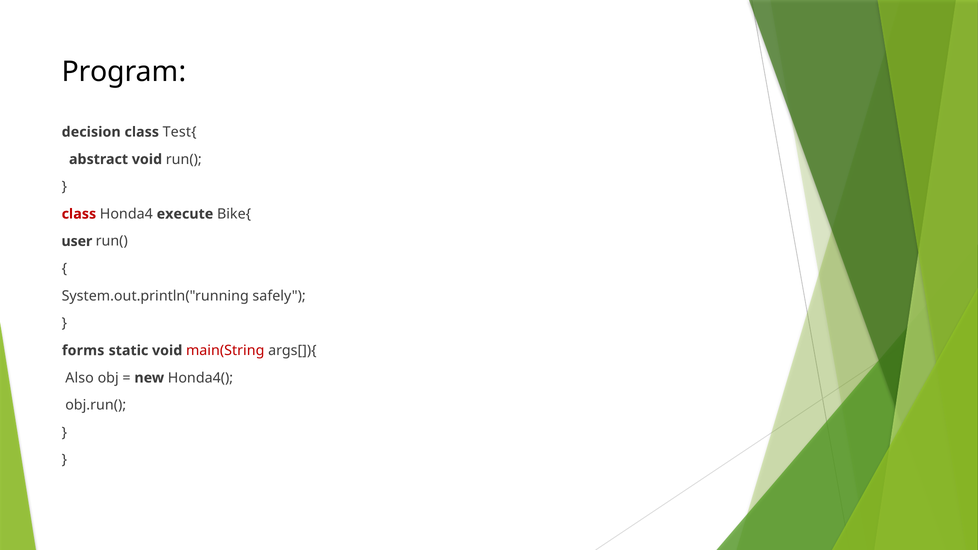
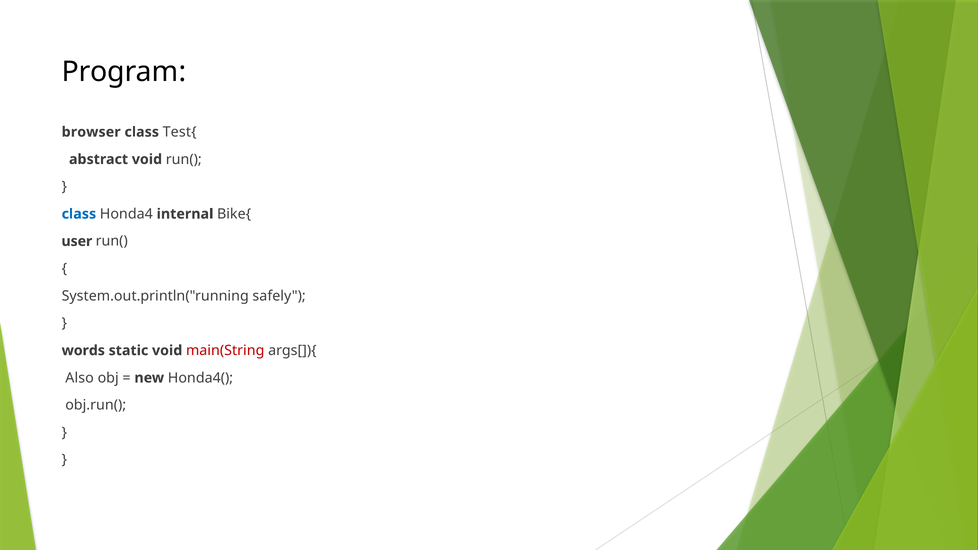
decision: decision -> browser
class at (79, 214) colour: red -> blue
execute: execute -> internal
forms: forms -> words
